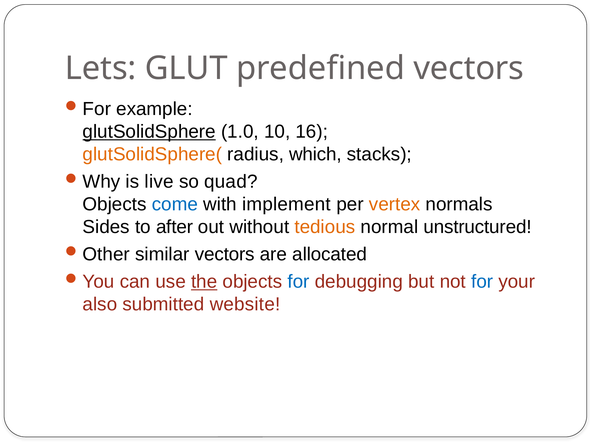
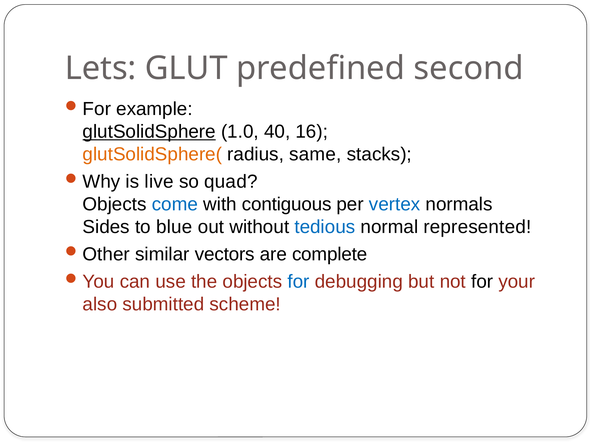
predefined vectors: vectors -> second
10: 10 -> 40
which: which -> same
implement: implement -> contiguous
vertex colour: orange -> blue
after: after -> blue
tedious colour: orange -> blue
unstructured: unstructured -> represented
allocated: allocated -> complete
the underline: present -> none
for at (482, 282) colour: blue -> black
website: website -> scheme
